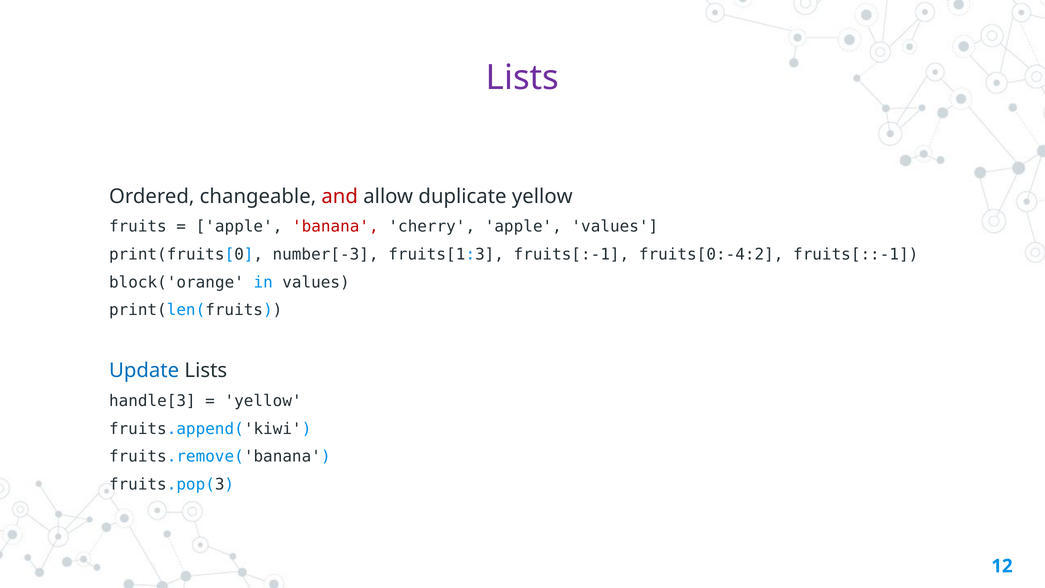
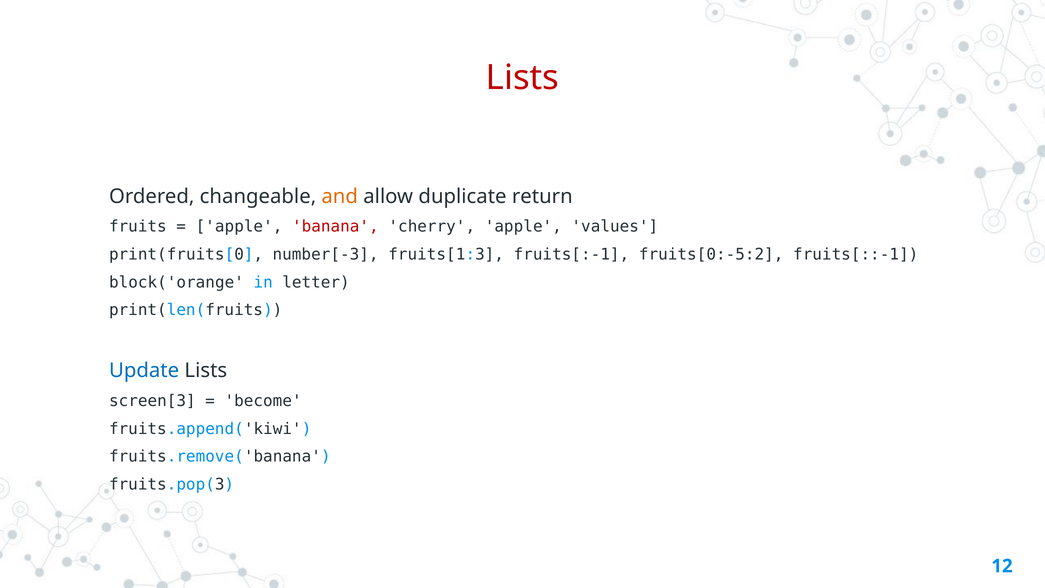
Lists at (522, 78) colour: purple -> red
and colour: red -> orange
duplicate yellow: yellow -> return
fruits[0:-4:2: fruits[0:-4:2 -> fruits[0:-5:2
in values: values -> letter
handle[3: handle[3 -> screen[3
yellow at (263, 401): yellow -> become
